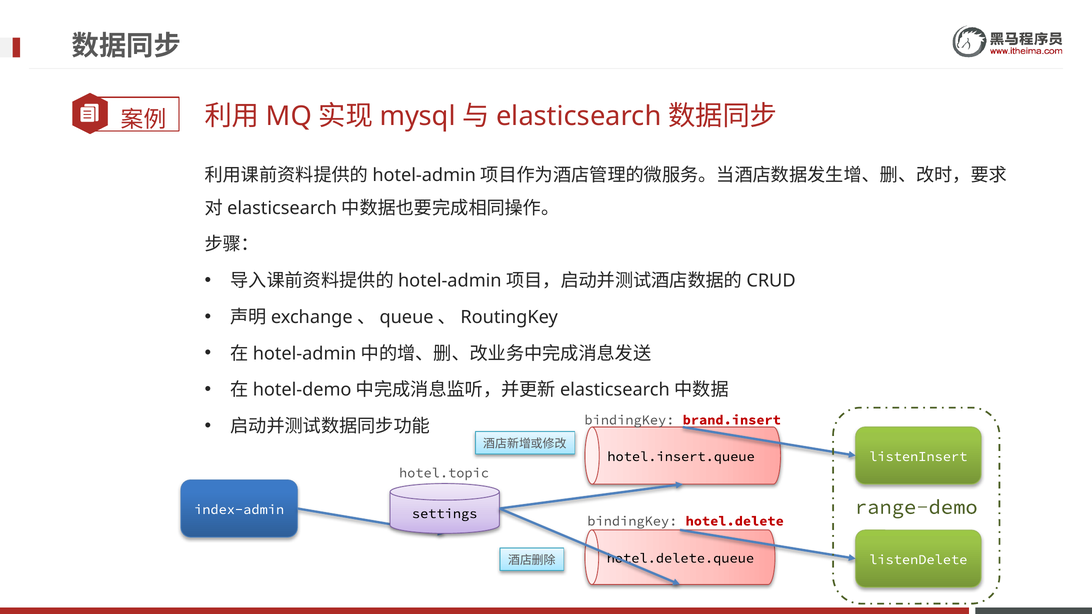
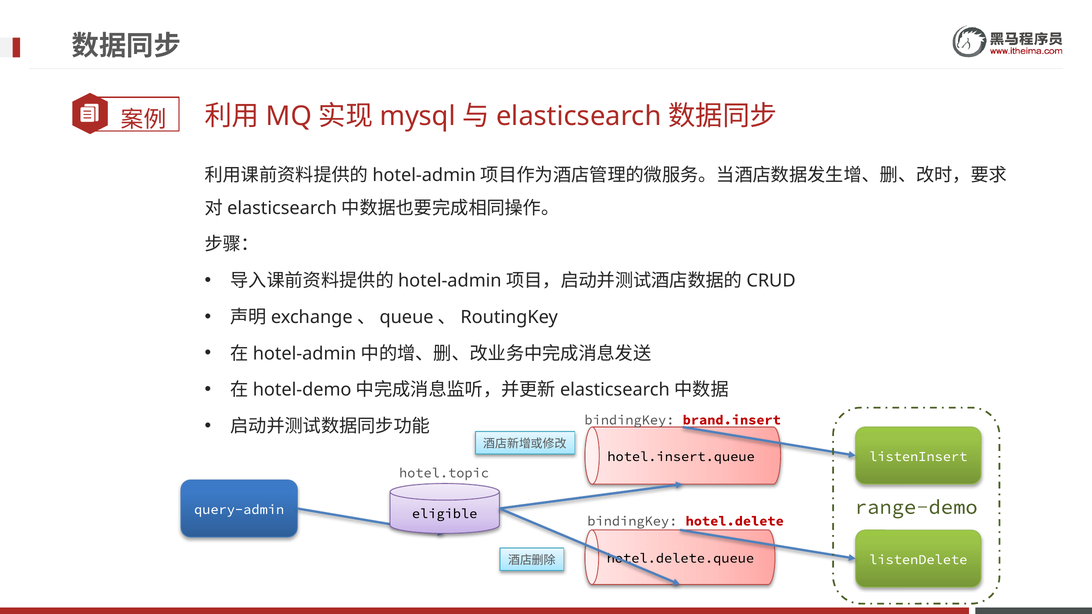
index-admin: index-admin -> query-admin
settings: settings -> eligible
